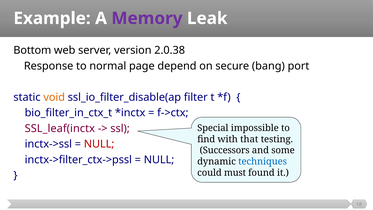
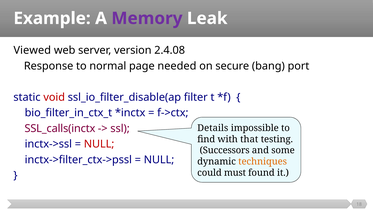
Bottom: Bottom -> Viewed
2.0.38: 2.0.38 -> 2.4.08
depend: depend -> needed
void colour: orange -> red
Special: Special -> Details
SSL_leaf(inctx: SSL_leaf(inctx -> SSL_calls(inctx
techniques colour: blue -> orange
